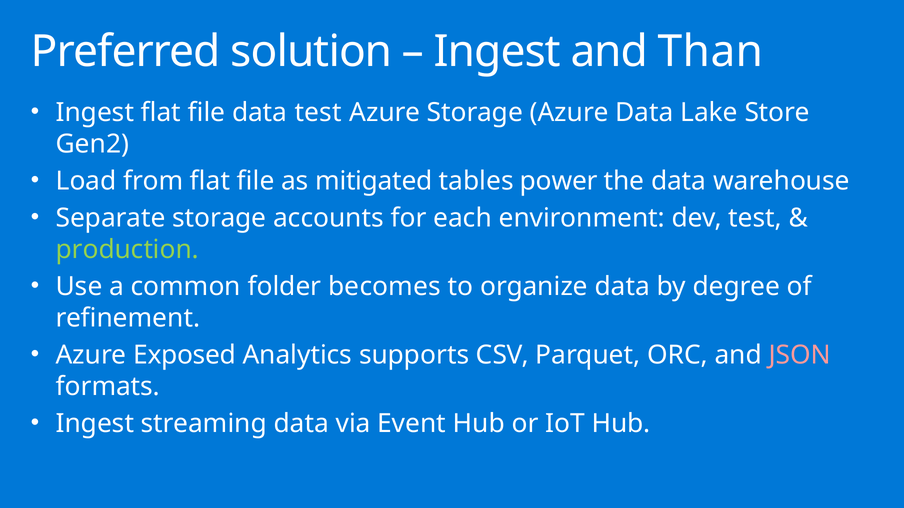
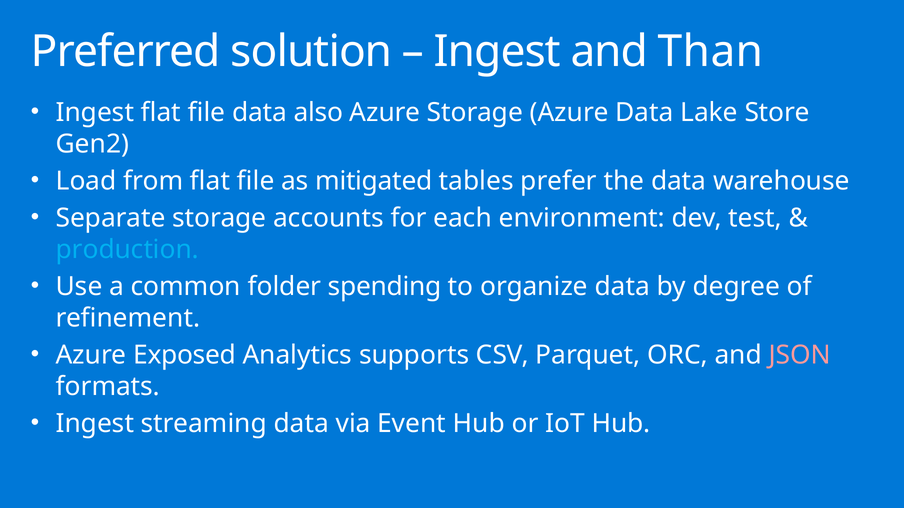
data test: test -> also
power: power -> prefer
production colour: light green -> light blue
becomes: becomes -> spending
